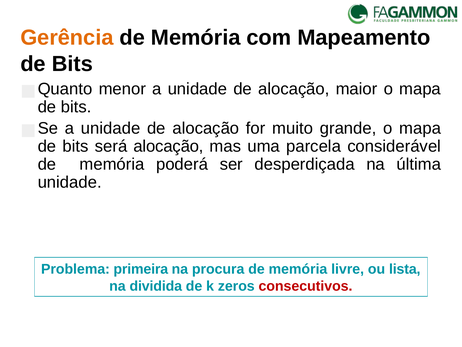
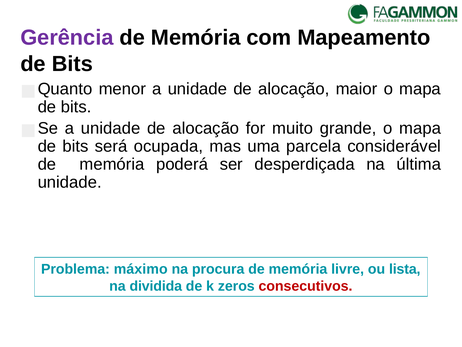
Gerência colour: orange -> purple
será alocação: alocação -> ocupada
primeira: primeira -> máximo
